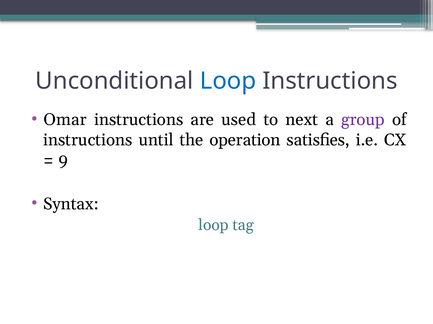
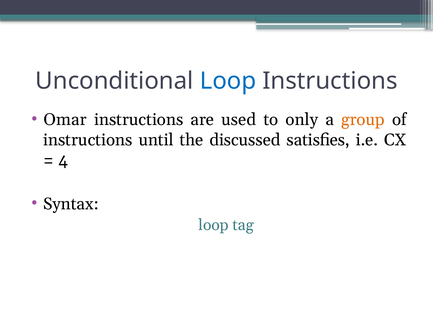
next: next -> only
group colour: purple -> orange
operation: operation -> discussed
9: 9 -> 4
